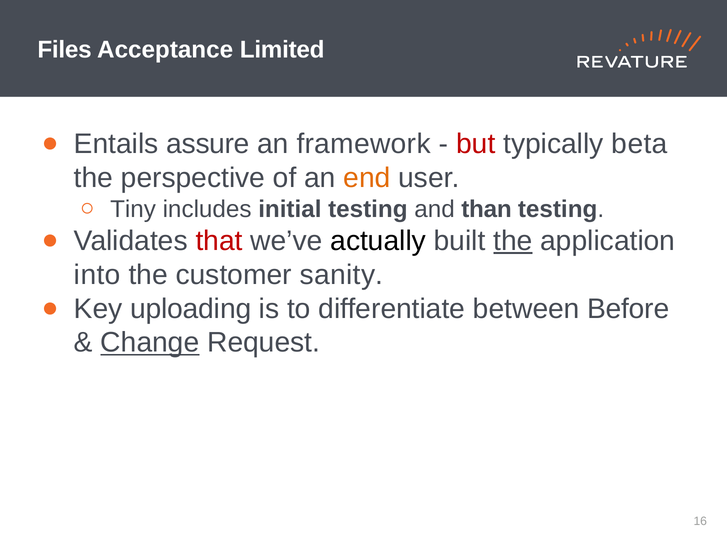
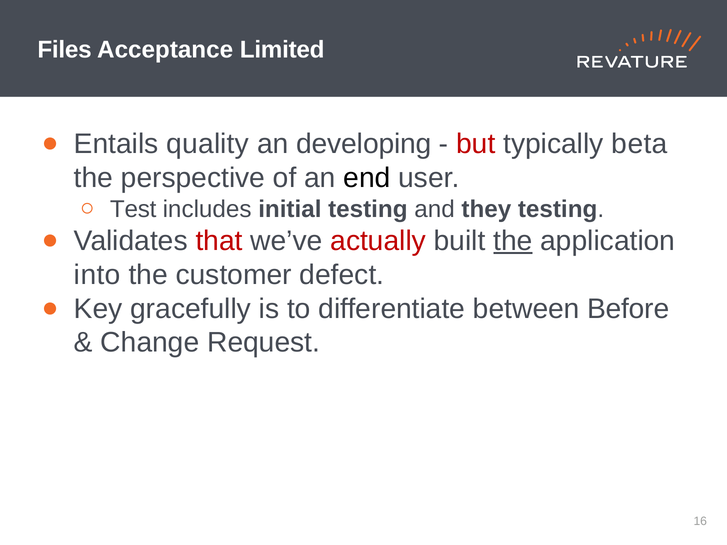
assure: assure -> quality
framework: framework -> developing
end colour: orange -> black
Tiny: Tiny -> Test
than: than -> they
actually colour: black -> red
sanity: sanity -> defect
uploading: uploading -> gracefully
Change underline: present -> none
